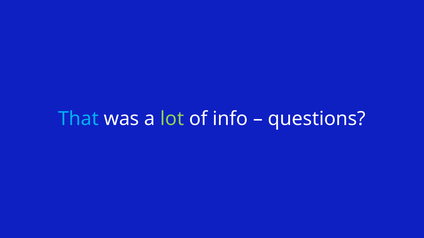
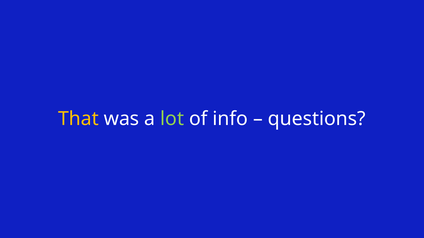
That colour: light blue -> yellow
